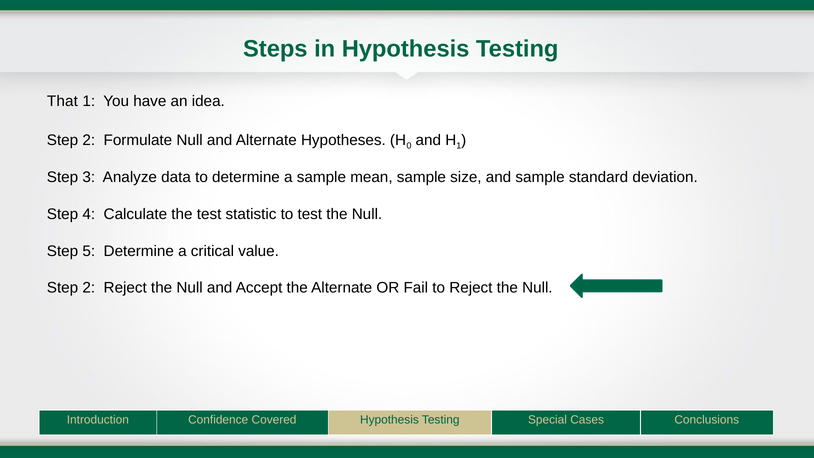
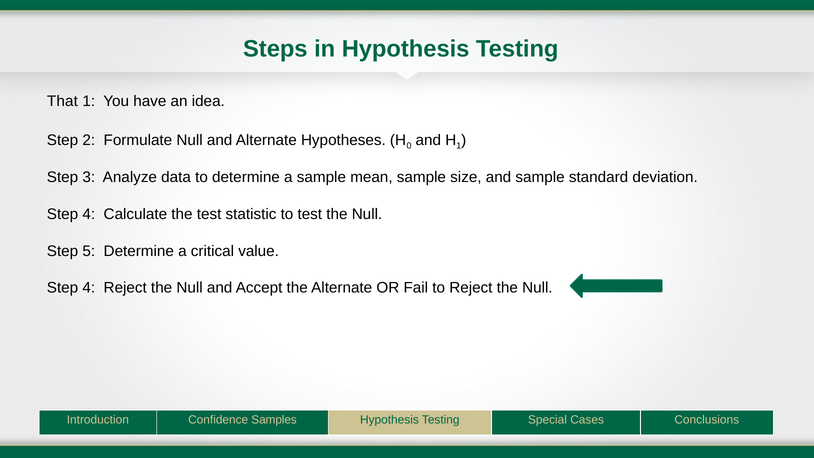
2 at (89, 288): 2 -> 4
Covered: Covered -> Samples
